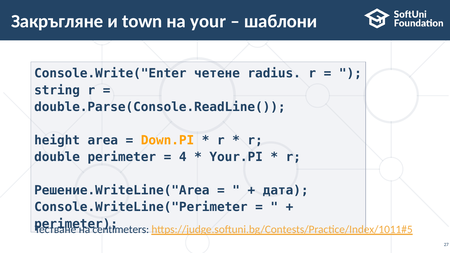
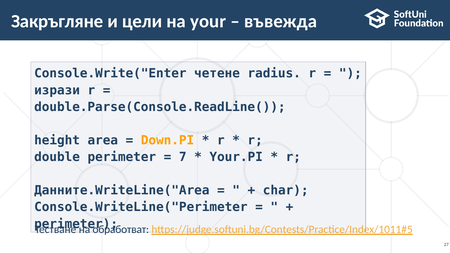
town: town -> цели
шаблони: шаблони -> въвежда
string: string -> изрази
4: 4 -> 7
Решение.WriteLine("Area: Решение.WriteLine("Area -> Данните.WriteLine("Area
дата: дата -> char
centimeters: centimeters -> обработват
